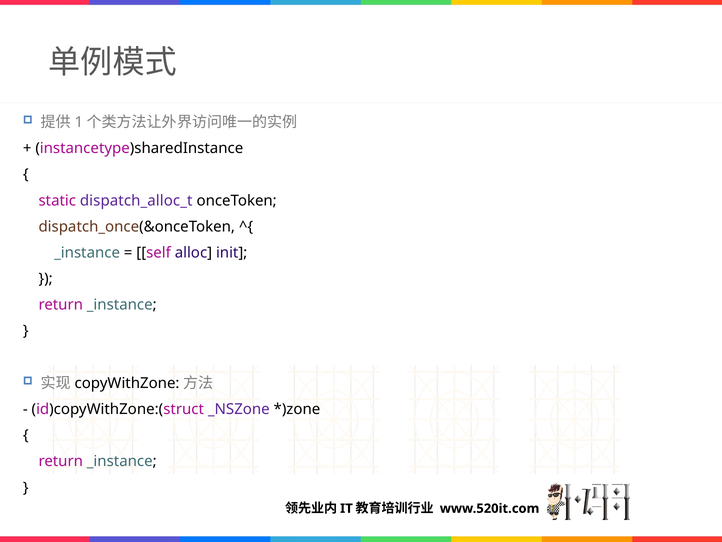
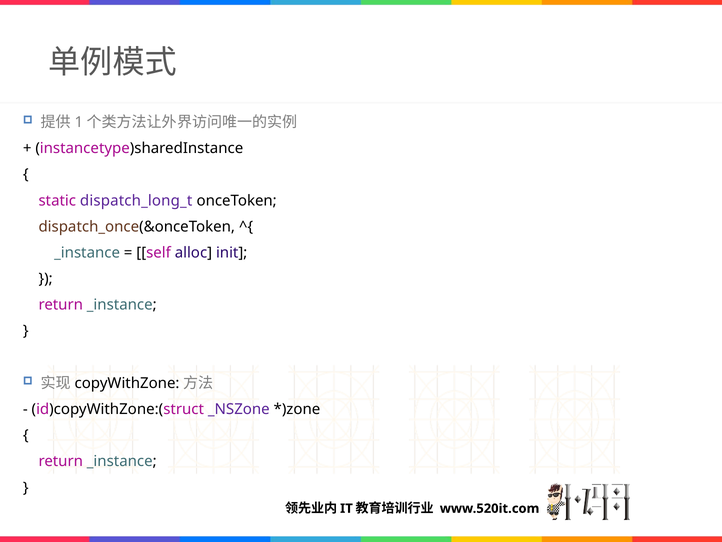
dispatch_alloc_t: dispatch_alloc_t -> dispatch_long_t
